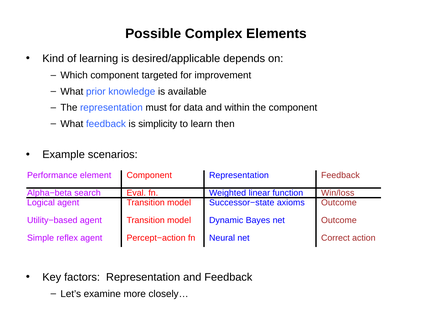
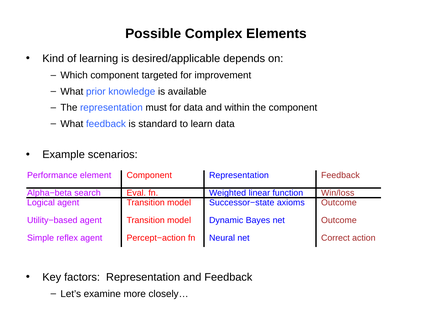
simplicity: simplicity -> standard
learn then: then -> data
